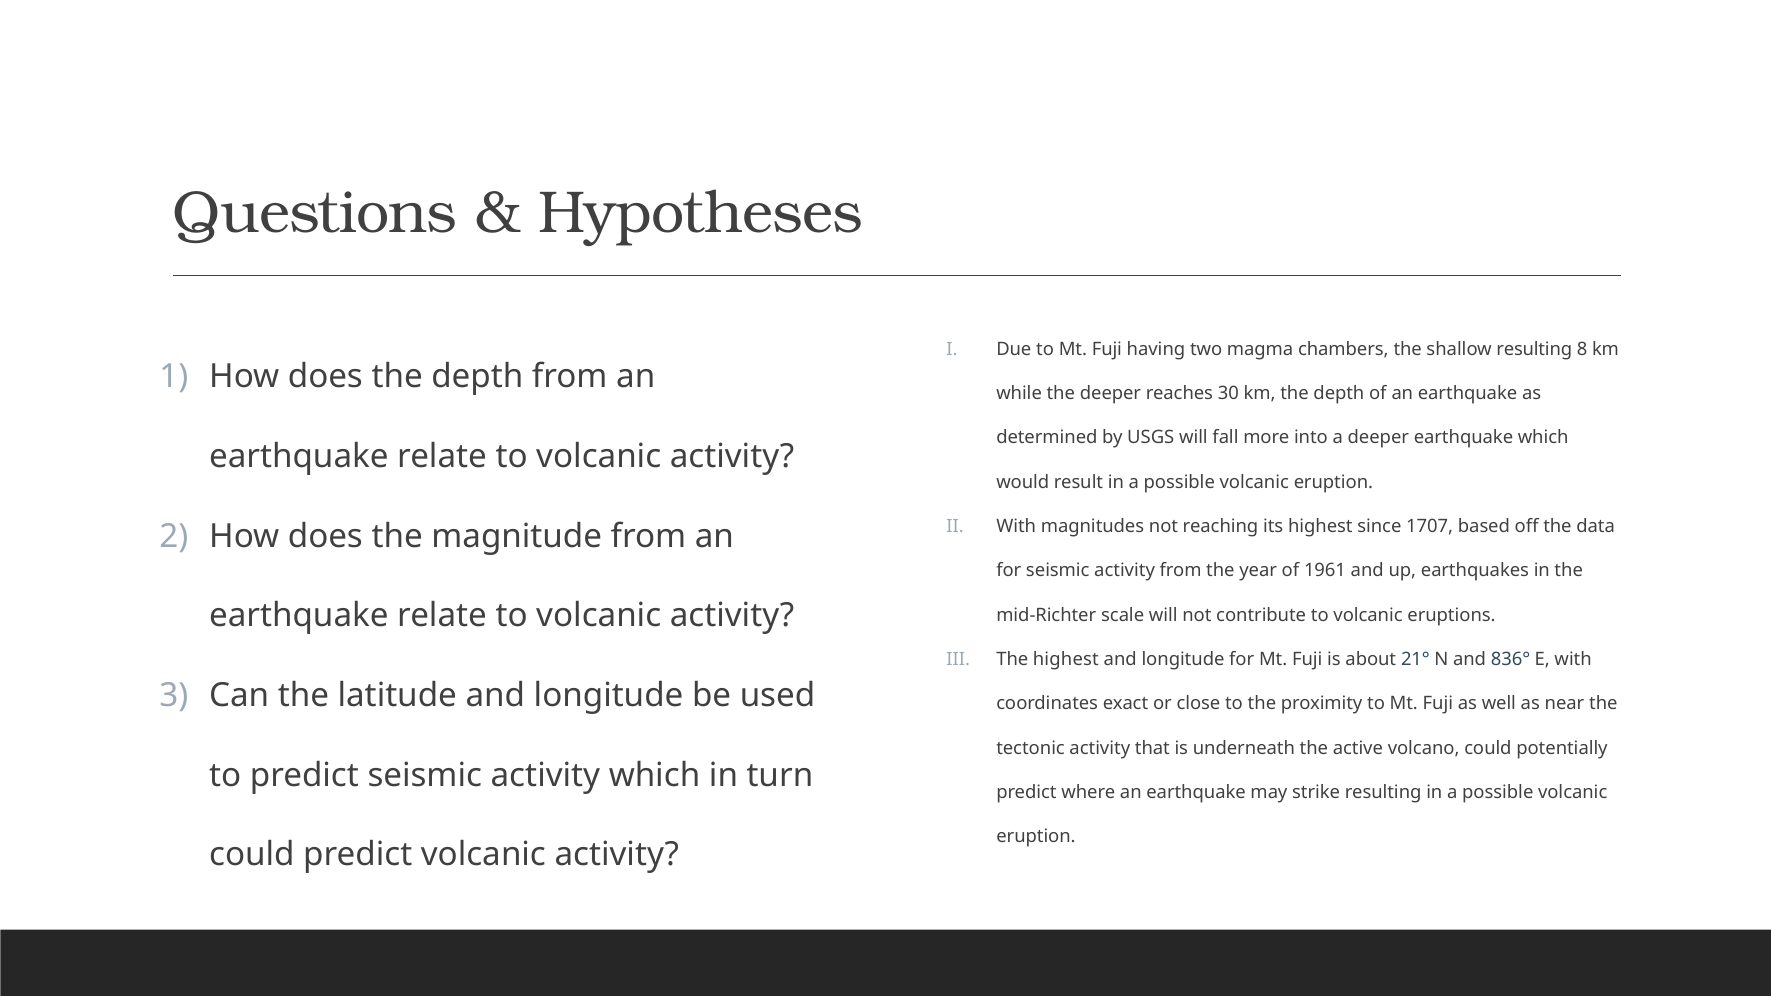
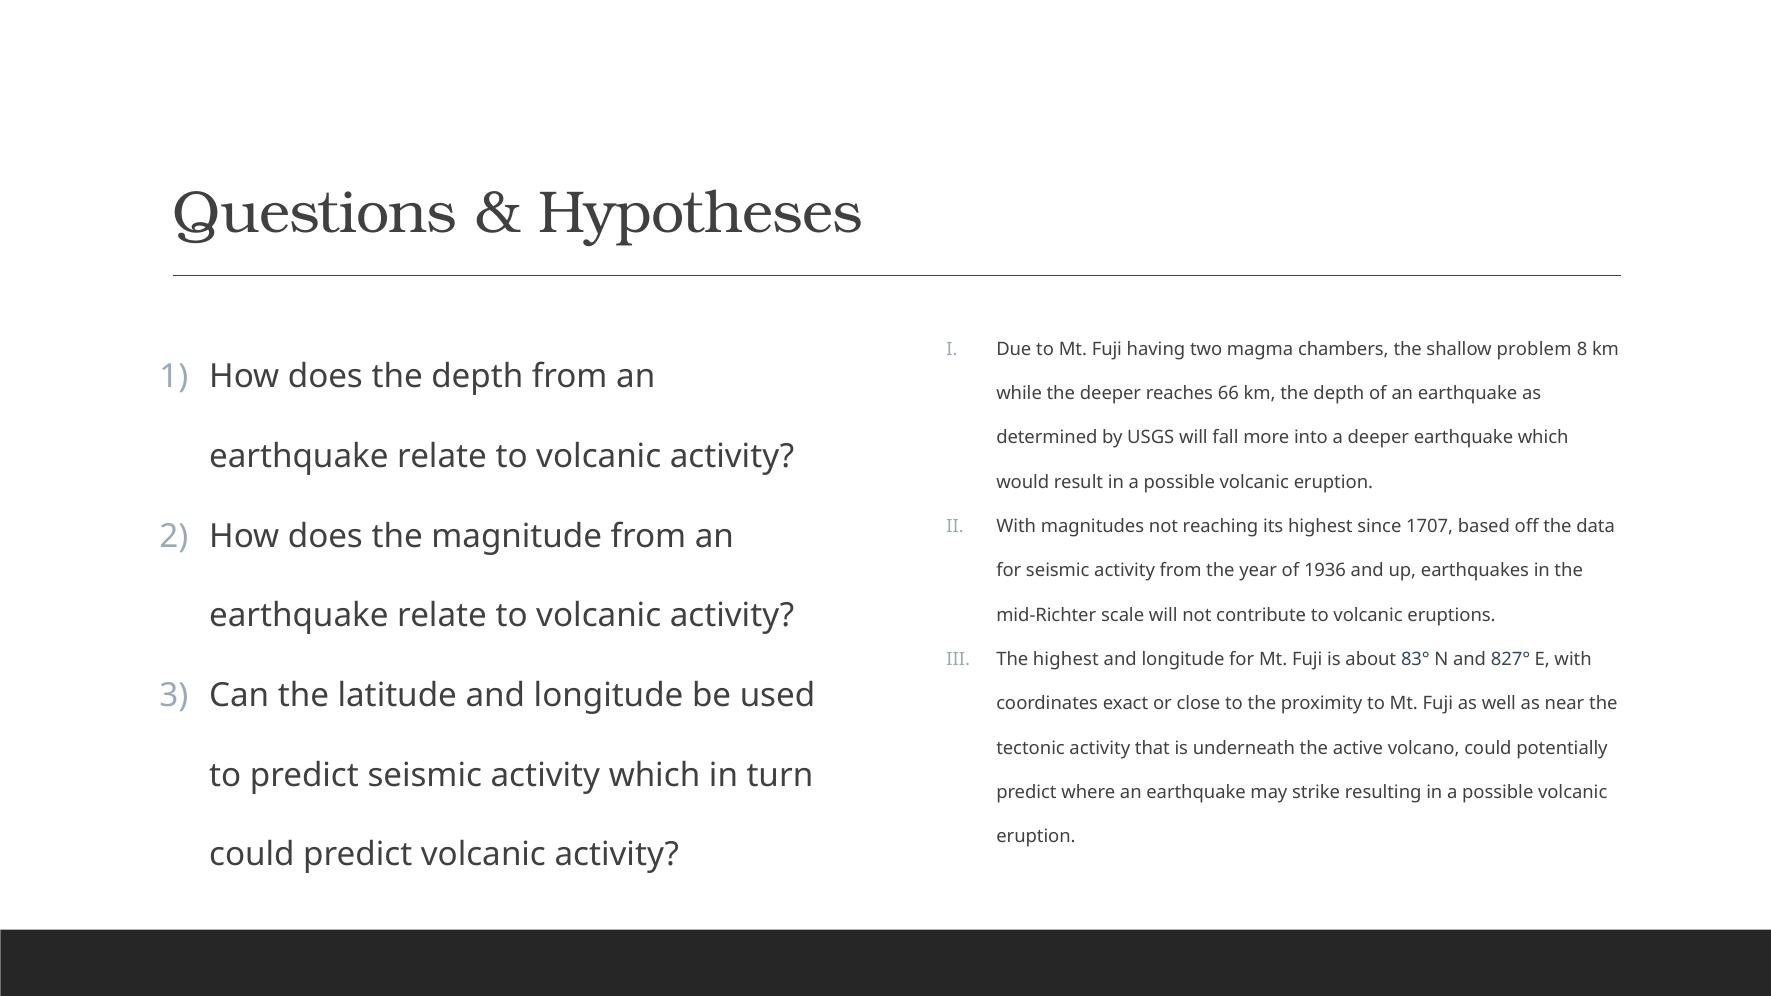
shallow resulting: resulting -> problem
30: 30 -> 66
1961: 1961 -> 1936
21°: 21° -> 83°
836°: 836° -> 827°
